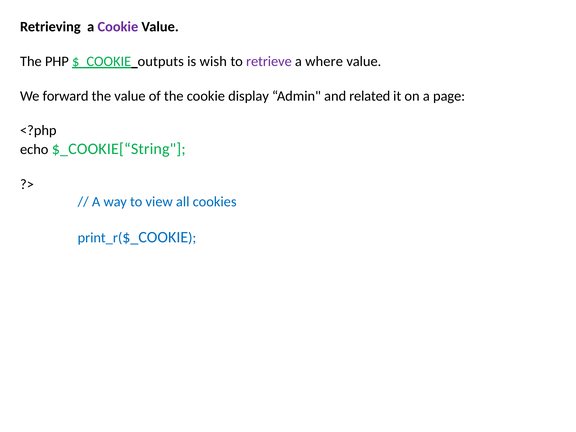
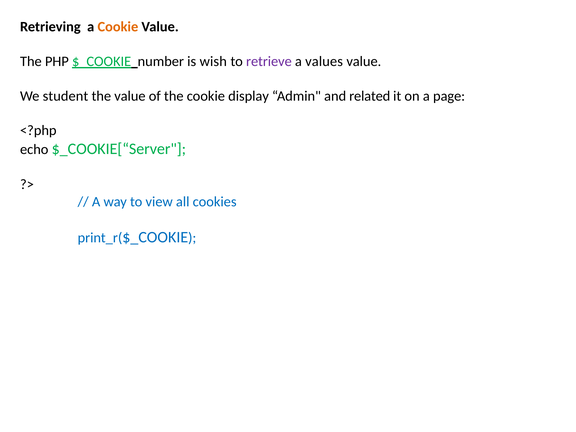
Cookie at (118, 27) colour: purple -> orange
outputs: outputs -> number
where: where -> values
forward: forward -> student
$_COOKIE[“String: $_COOKIE[“String -> $_COOKIE[“Server
